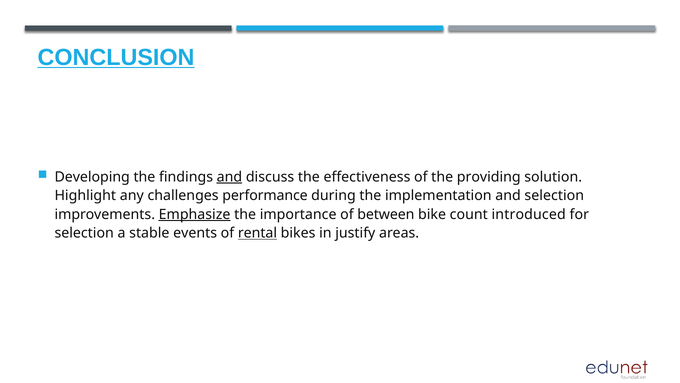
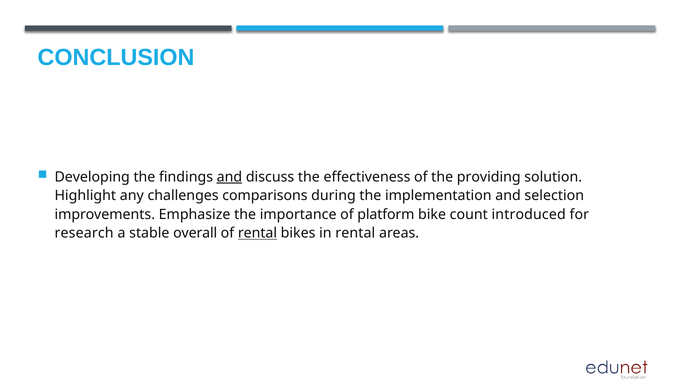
CONCLUSION underline: present -> none
performance: performance -> comparisons
Emphasize underline: present -> none
between: between -> platform
selection at (84, 233): selection -> research
events: events -> overall
in justify: justify -> rental
